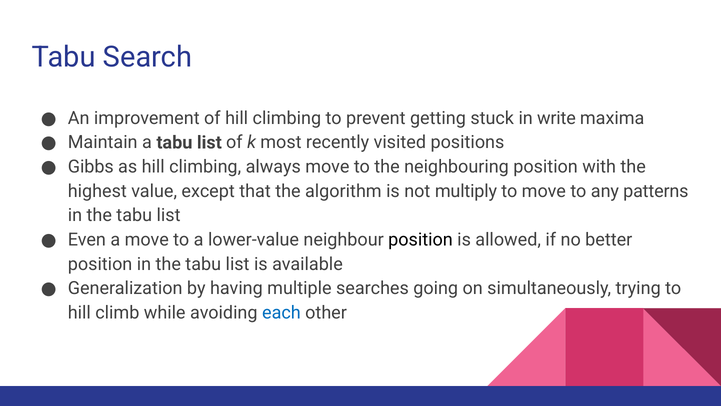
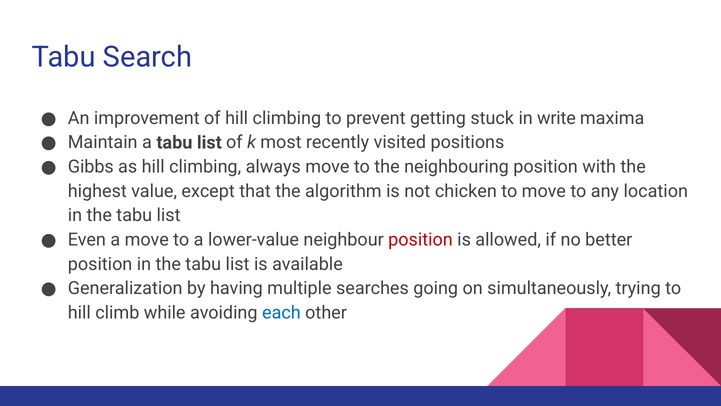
multiply: multiply -> chicken
patterns: patterns -> location
position at (420, 240) colour: black -> red
